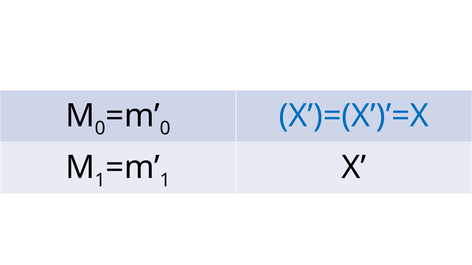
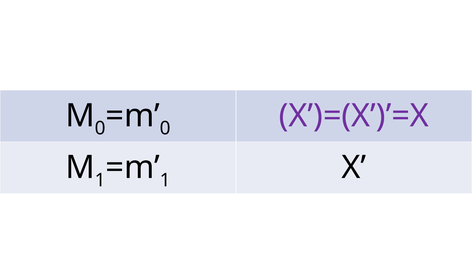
X’)=(X’)’=X colour: blue -> purple
